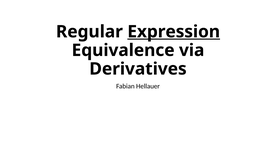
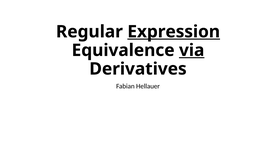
via underline: none -> present
